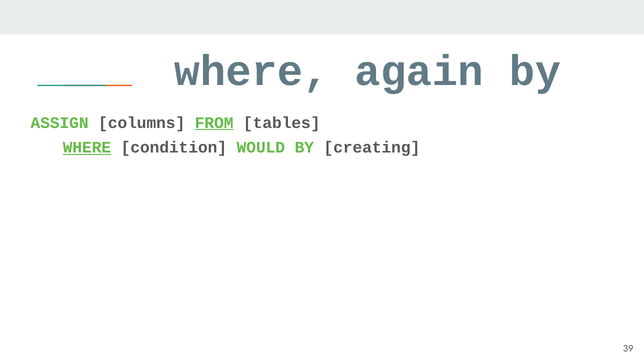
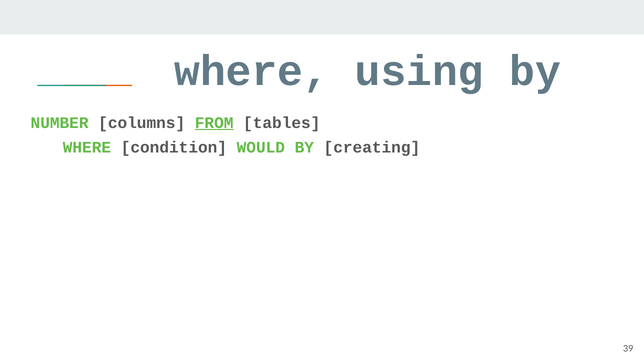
again: again -> using
ASSIGN: ASSIGN -> NUMBER
WHERE at (87, 147) underline: present -> none
